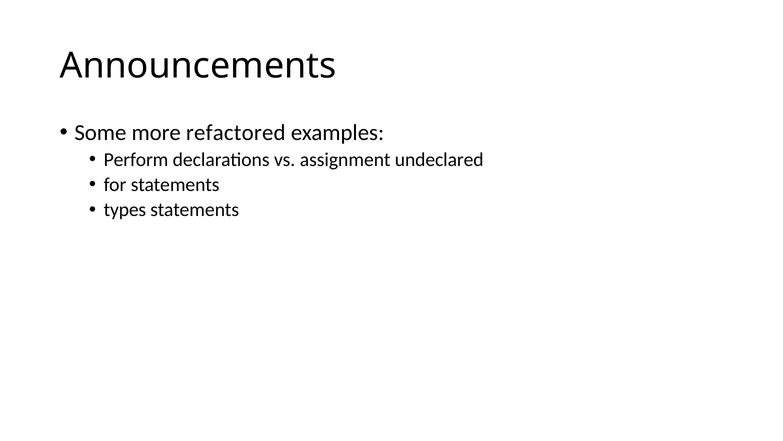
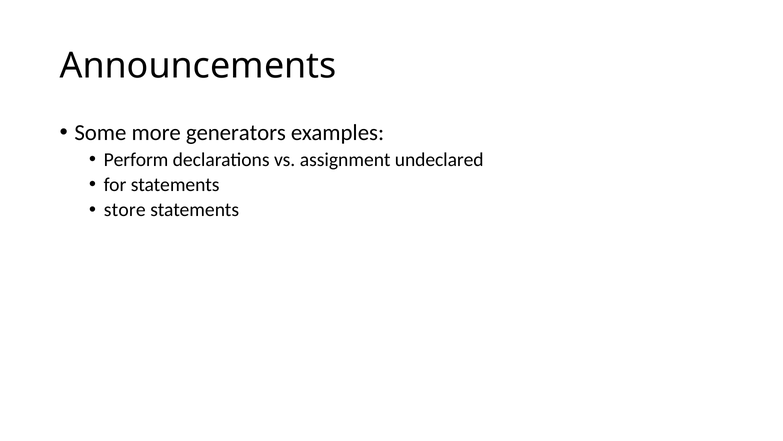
refactored: refactored -> generators
types: types -> store
